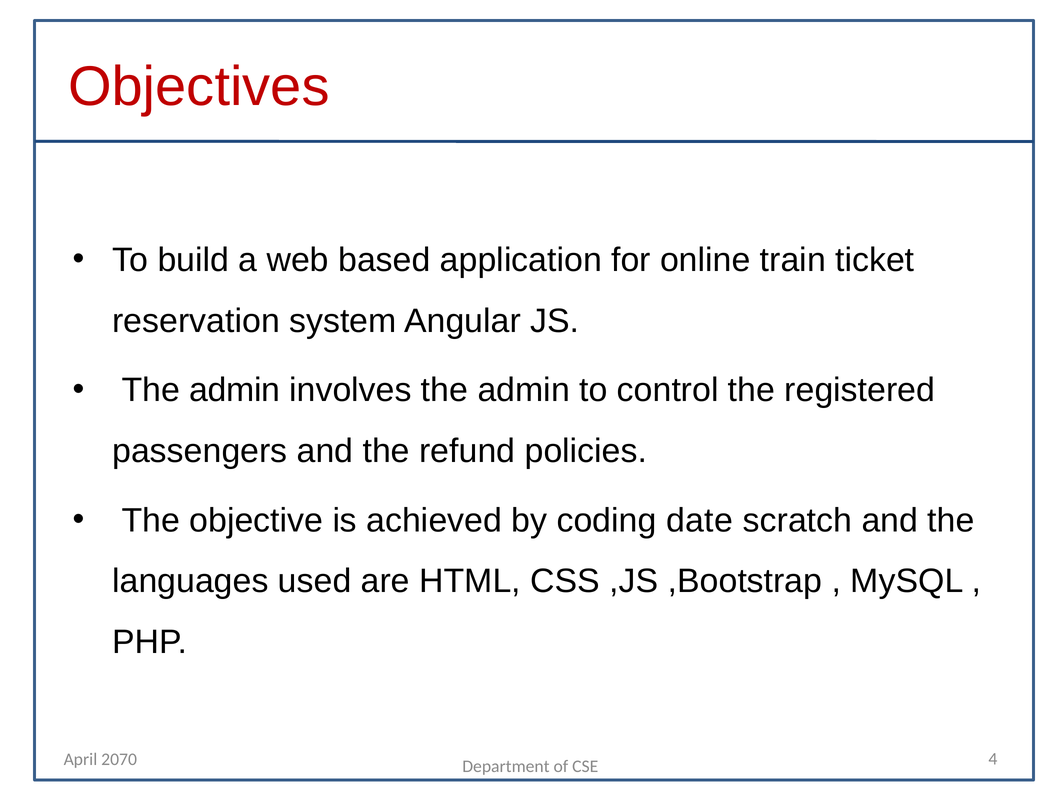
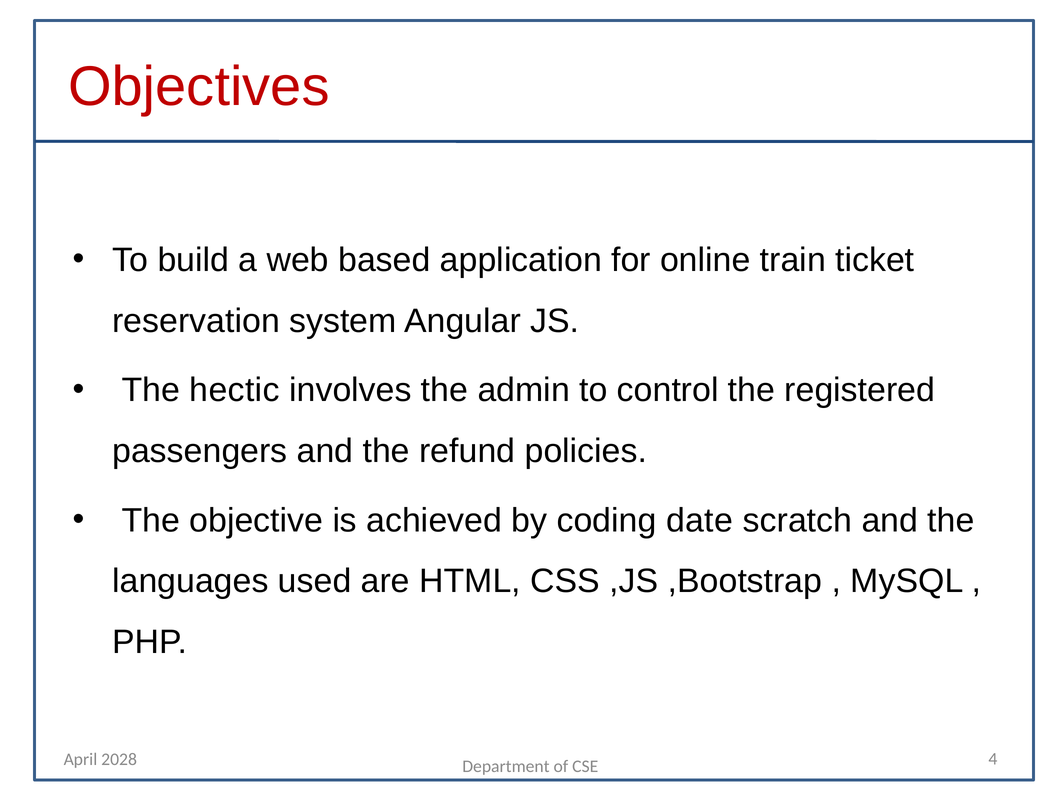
admin at (235, 391): admin -> hectic
2070: 2070 -> 2028
